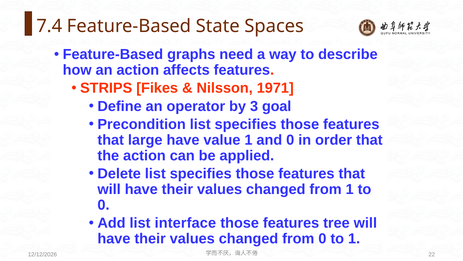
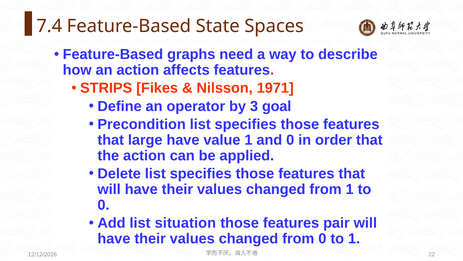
interface: interface -> situation
tree: tree -> pair
